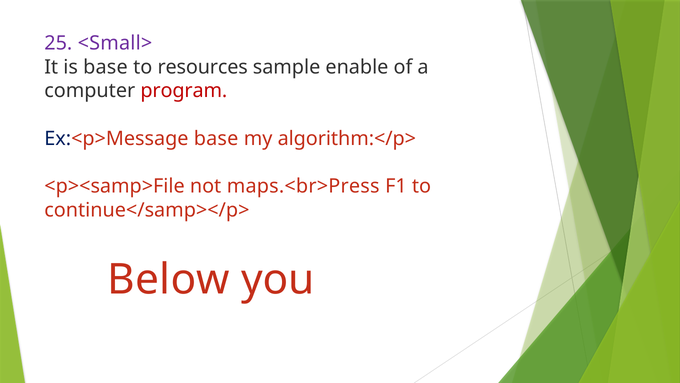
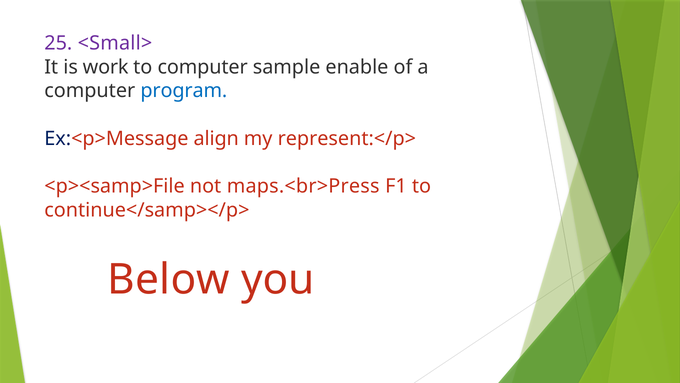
is base: base -> work
to resources: resources -> computer
program colour: red -> blue
Ex:<p>Message base: base -> align
algorithm:</p>: algorithm:</p> -> represent:</p>
